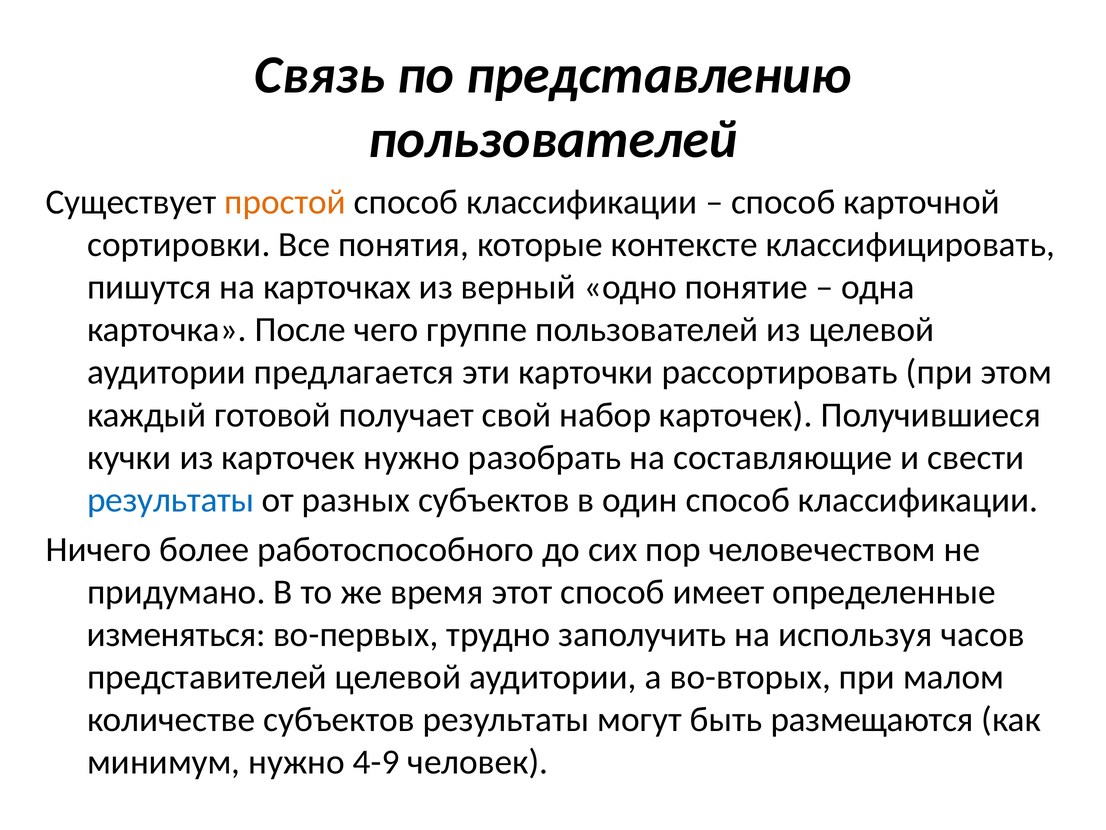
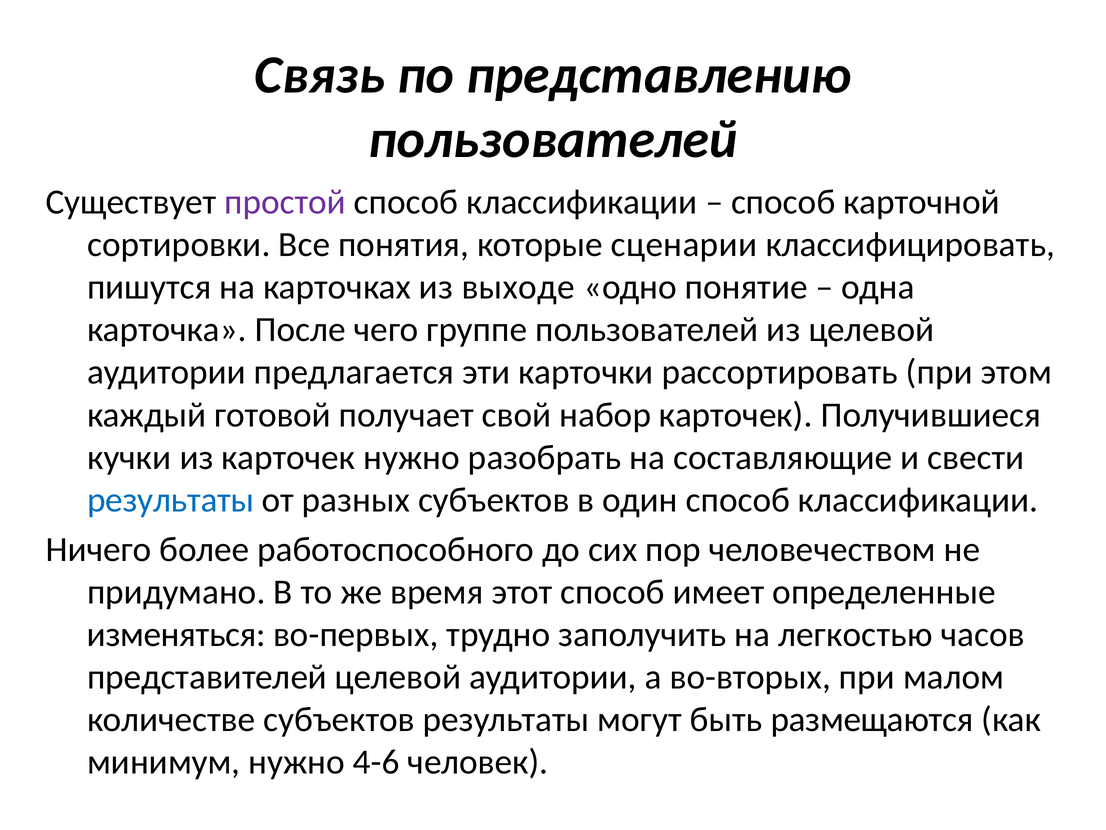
простой colour: orange -> purple
контексте: контексте -> сценарии
верный: верный -> выходе
используя: используя -> легкостью
4-9: 4-9 -> 4-6
